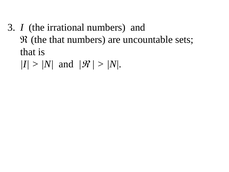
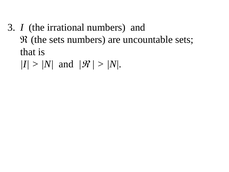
the that: that -> sets
